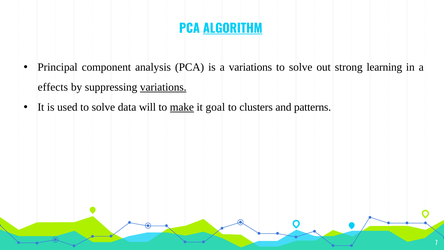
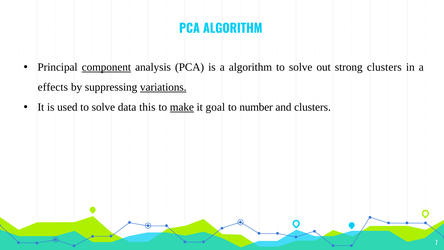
ALGORITHM at (233, 29) underline: present -> none
component underline: none -> present
a variations: variations -> algorithm
strong learning: learning -> clusters
will: will -> this
clusters: clusters -> number
and patterns: patterns -> clusters
